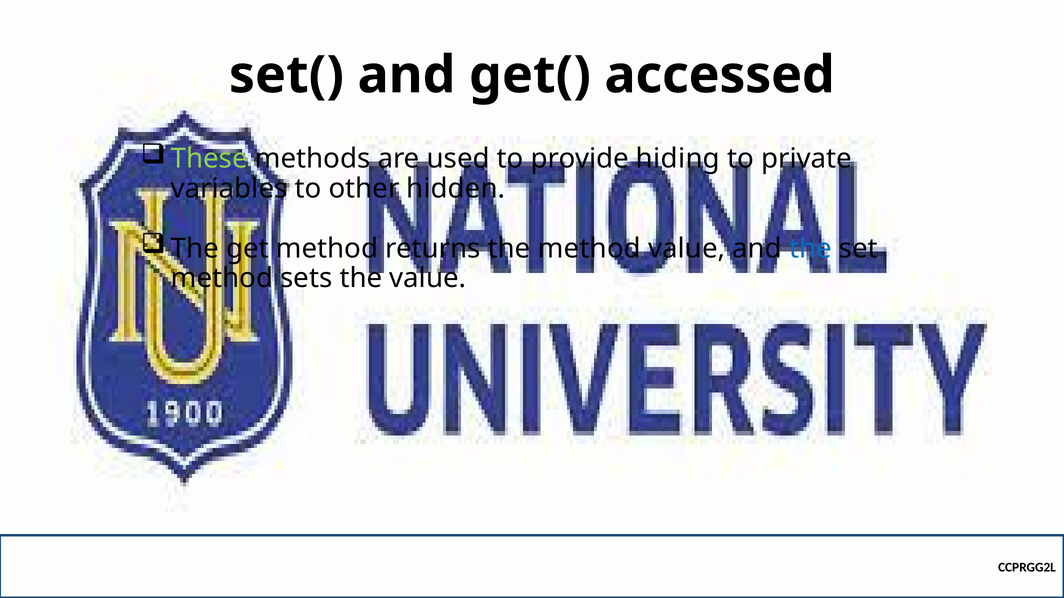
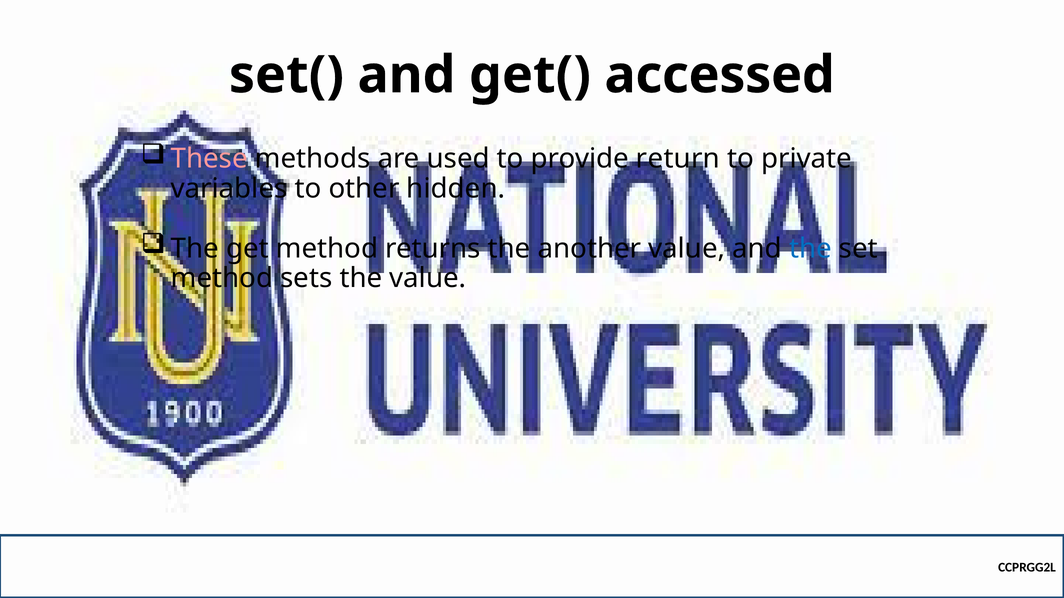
These colour: light green -> pink
hiding: hiding -> return
the method: method -> another
